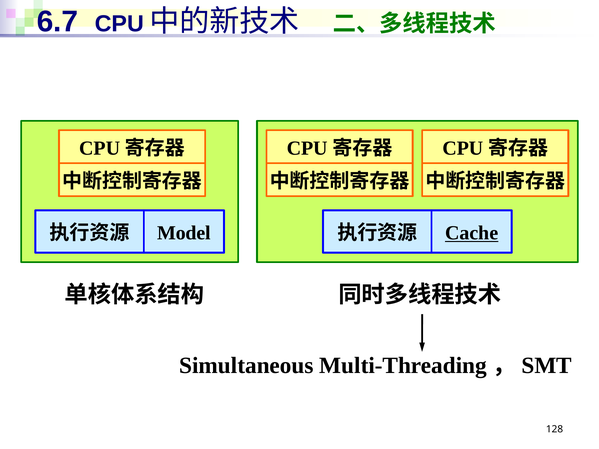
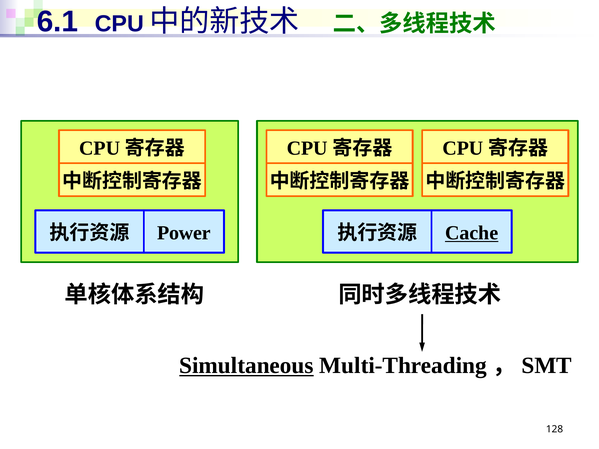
6.7: 6.7 -> 6.1
Model: Model -> Power
Simultaneous underline: none -> present
